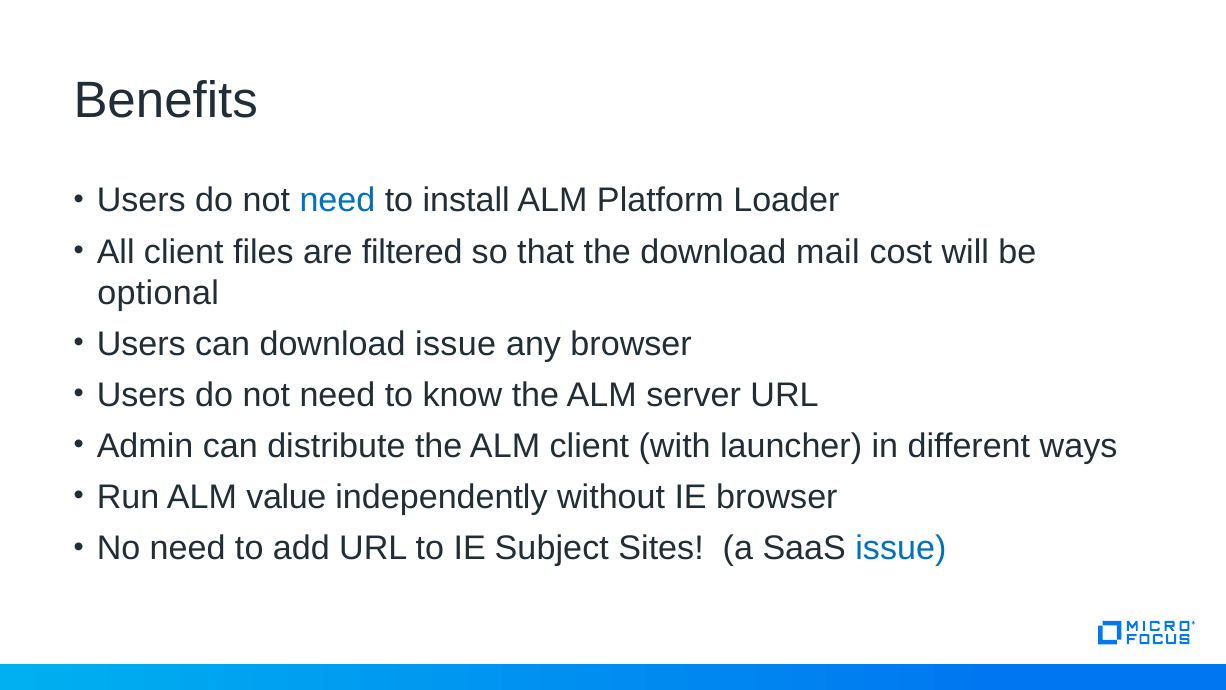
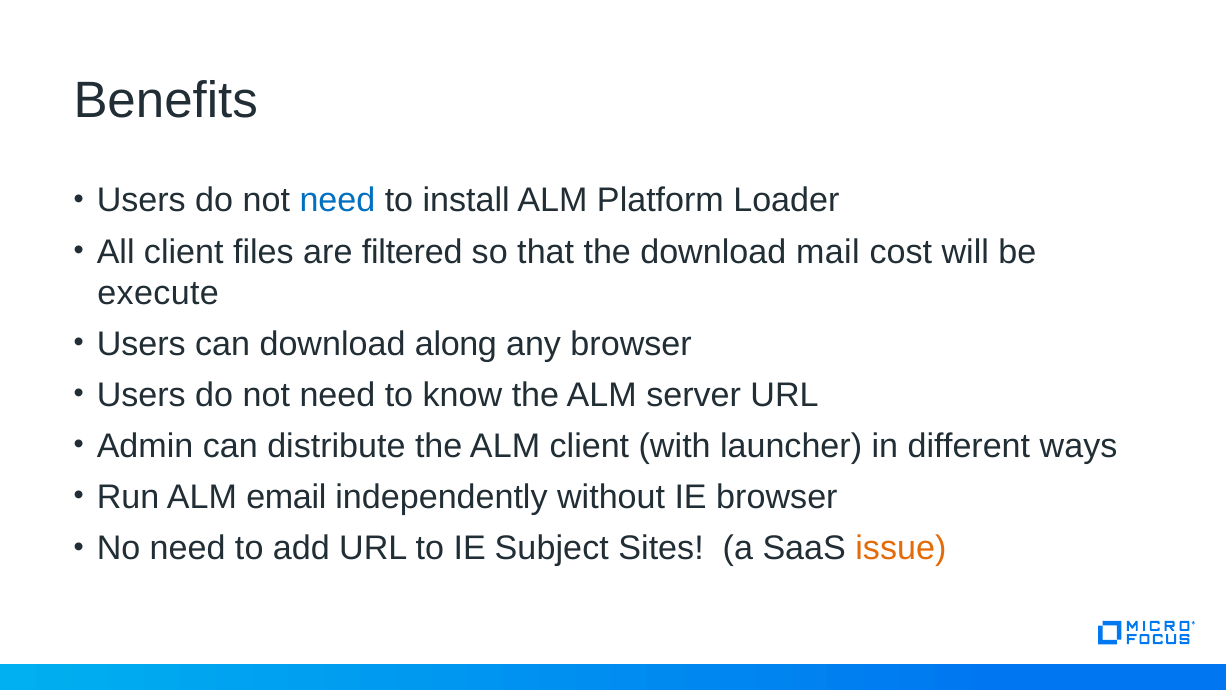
optional: optional -> execute
download issue: issue -> along
value: value -> email
issue at (901, 548) colour: blue -> orange
